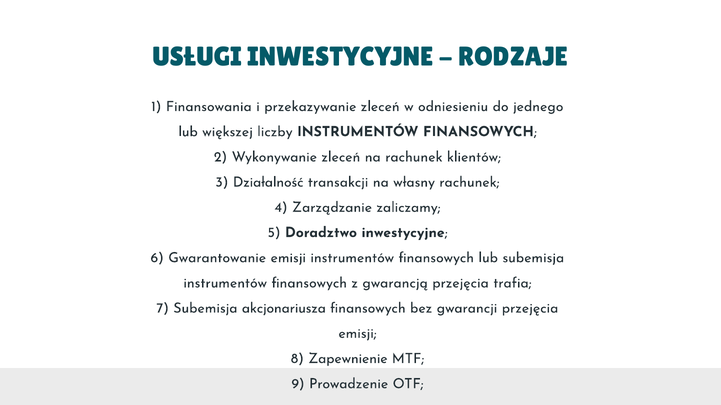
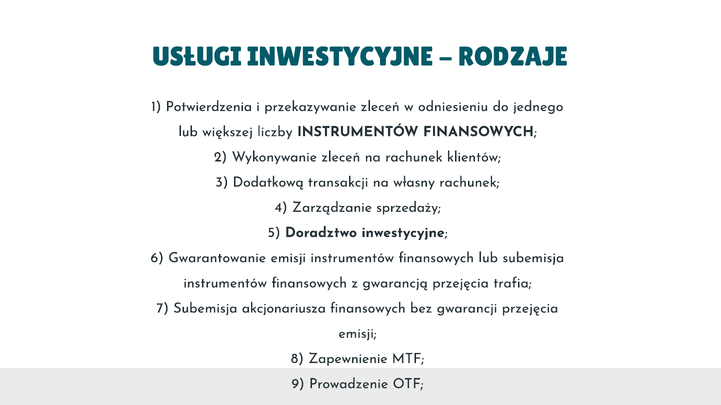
Finansowania: Finansowania -> Potwierdzenia
Działalność: Działalność -> Dodatkową
zaliczamy: zaliczamy -> sprzedaży
